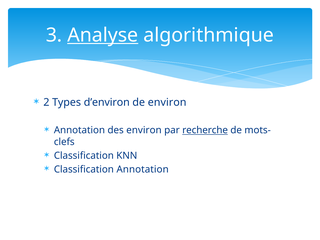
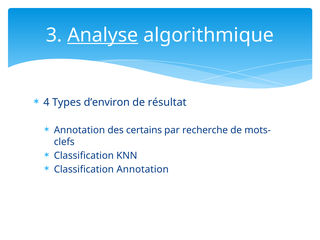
2: 2 -> 4
de environ: environ -> résultat
des environ: environ -> certains
recherche underline: present -> none
